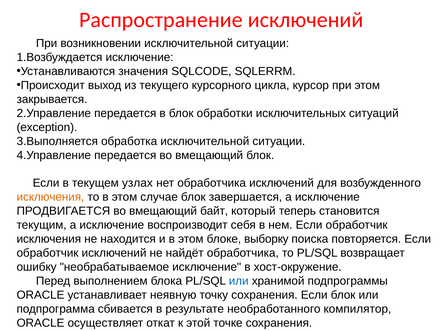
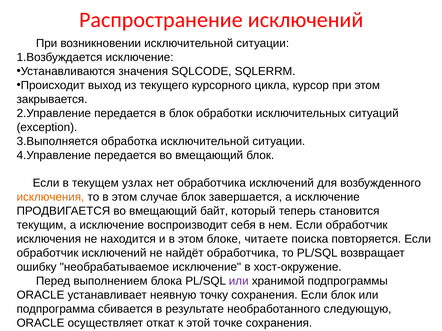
выборку: выборку -> читаете
или at (239, 281) colour: blue -> purple
компилятор: компилятор -> следующую
